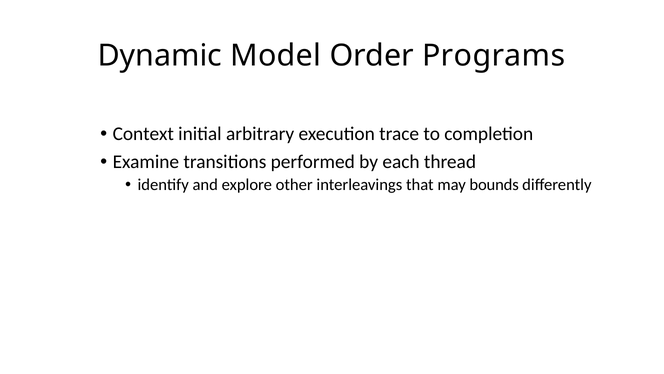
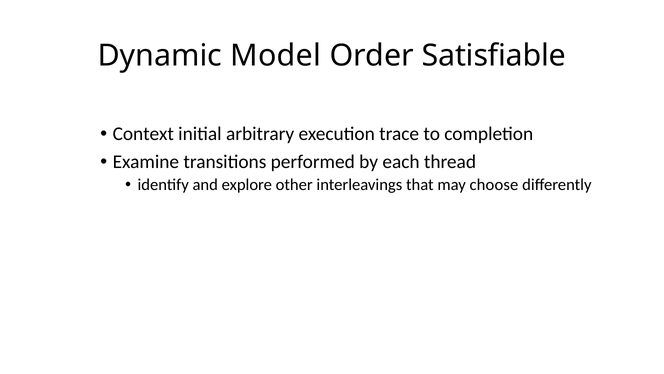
Programs: Programs -> Satisfiable
bounds: bounds -> choose
